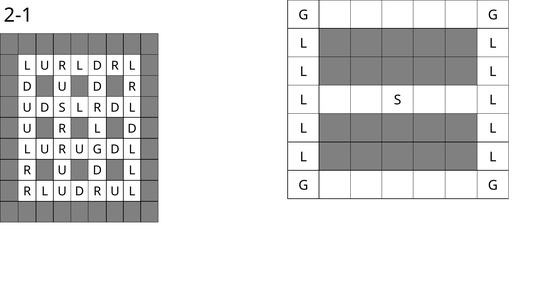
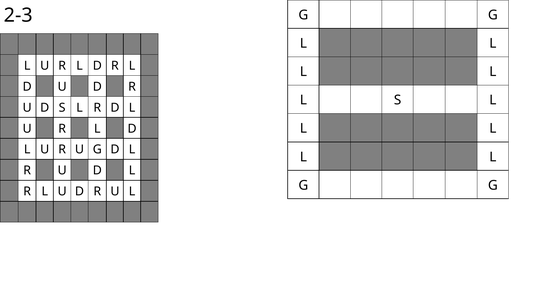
2-1: 2-1 -> 2-3
